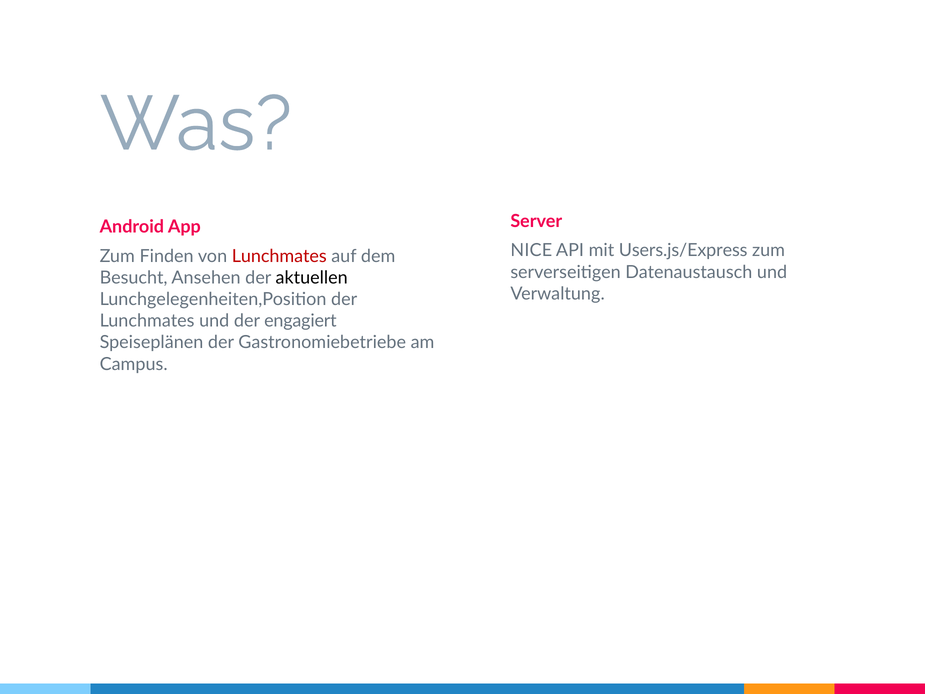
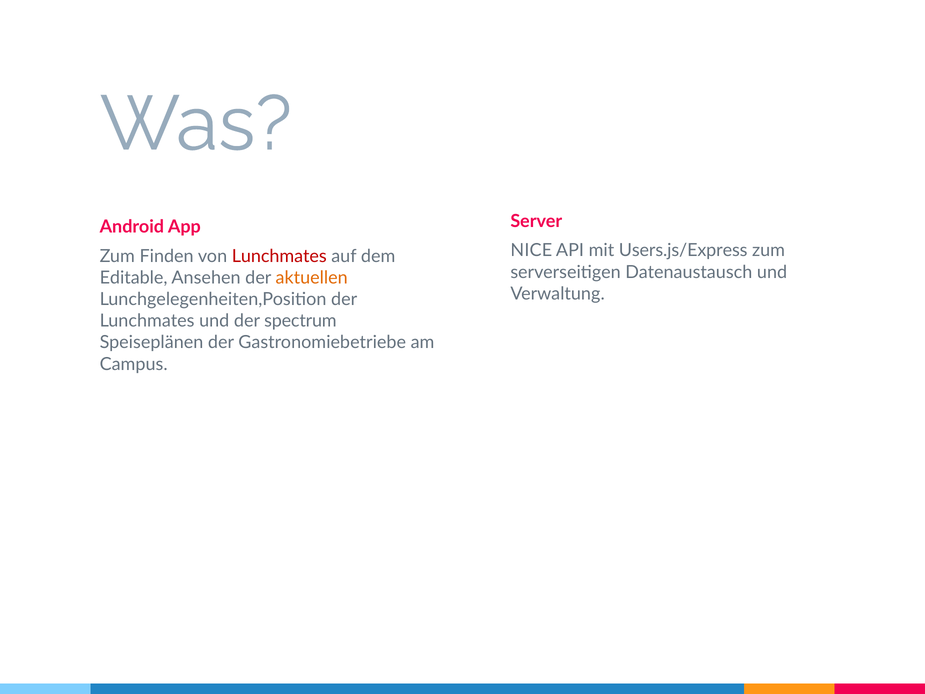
Besucht: Besucht -> Editable
aktuellen colour: black -> orange
engagiert: engagiert -> spectrum
